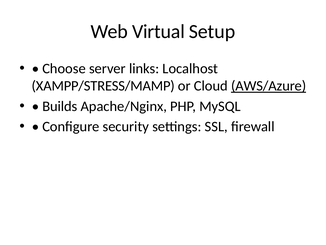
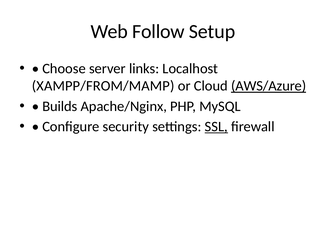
Virtual: Virtual -> Follow
XAMPP/STRESS/MAMP: XAMPP/STRESS/MAMP -> XAMPP/FROM/MAMP
SSL underline: none -> present
